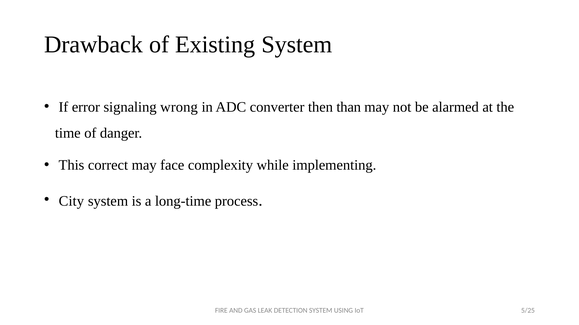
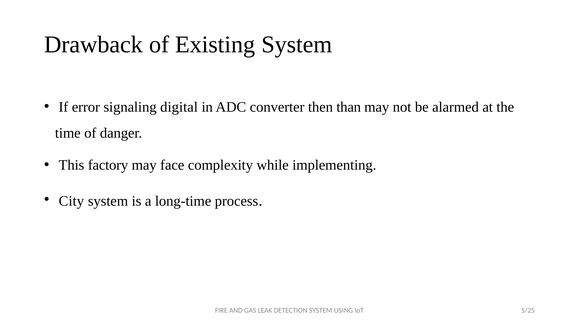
wrong: wrong -> digital
correct: correct -> factory
